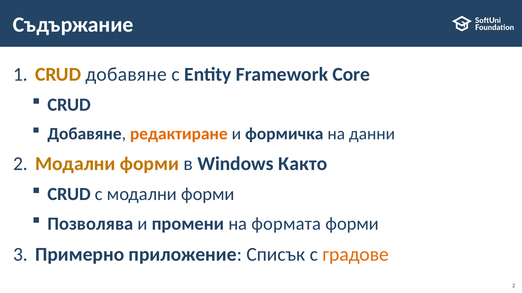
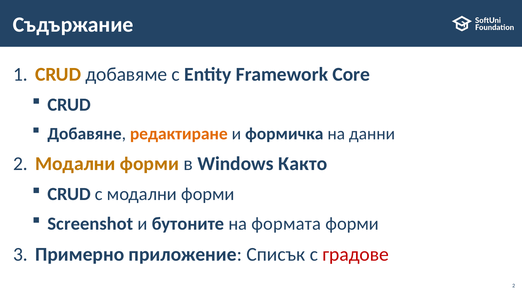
CRUD добавяне: добавяне -> добавяме
Позволява: Позволява -> Screenshot
промени: промени -> бутоните
градове colour: orange -> red
